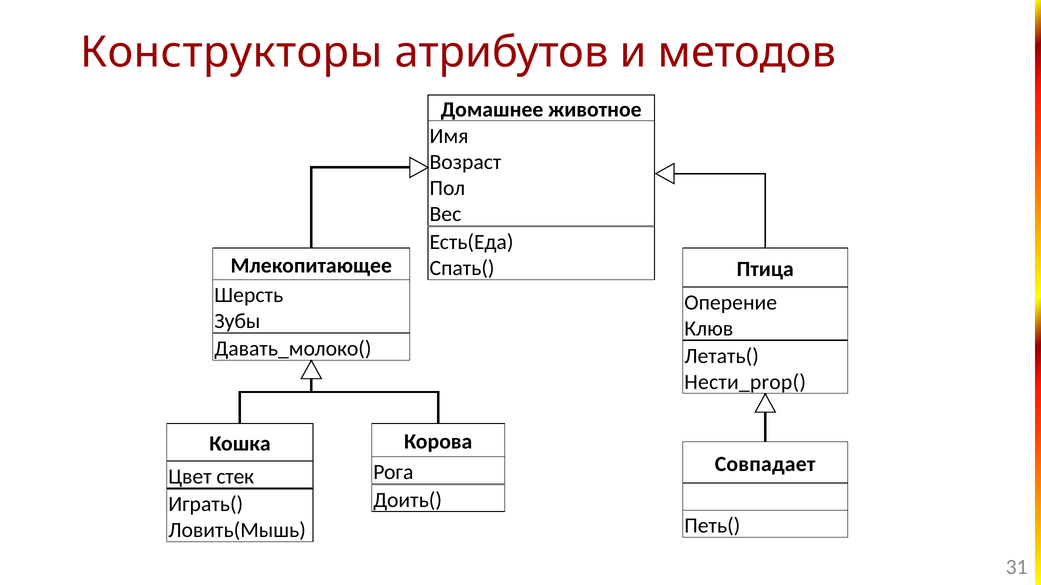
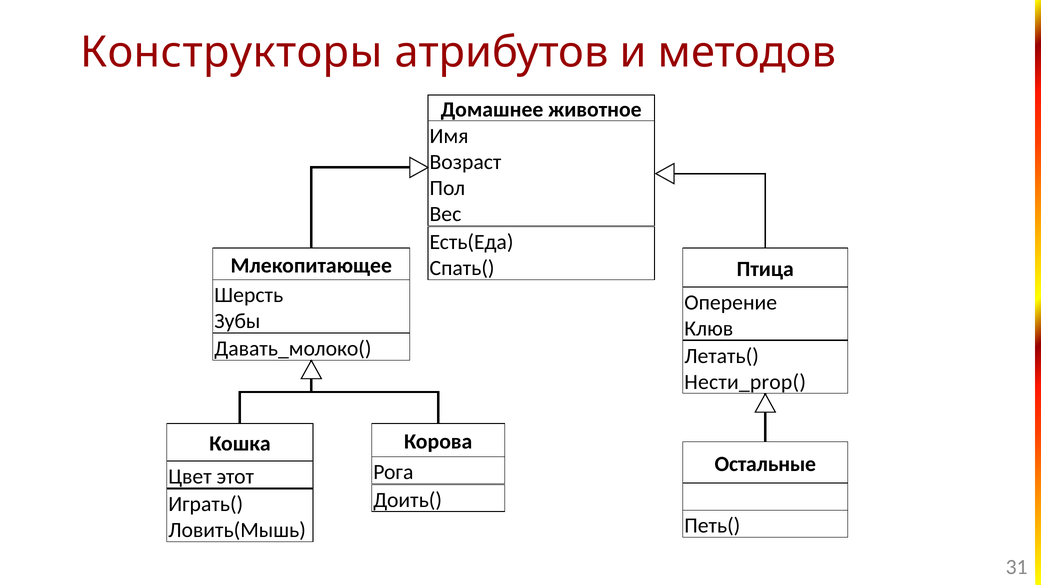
Совпадает: Совпадает -> Остальные
стек: стек -> этот
